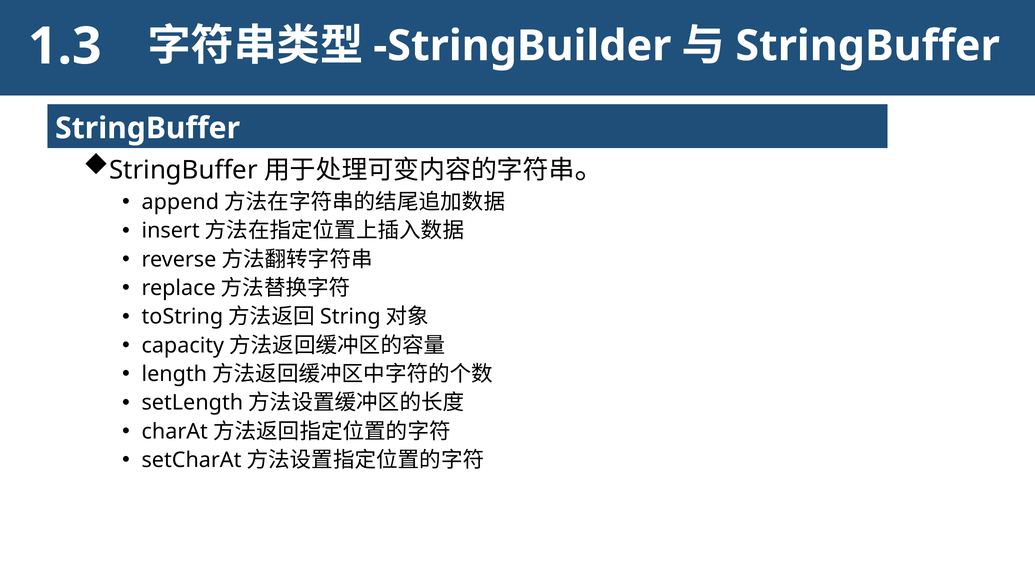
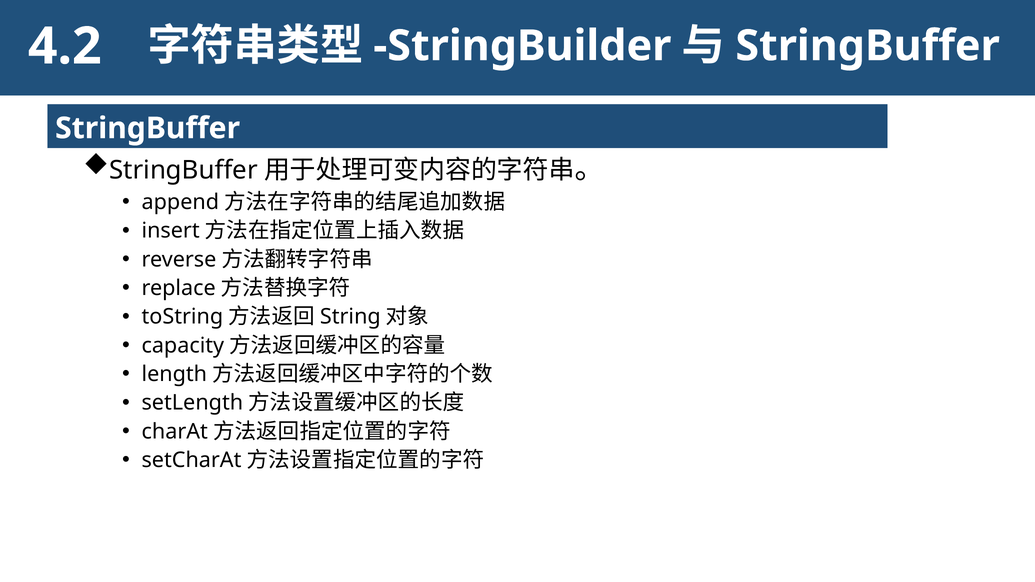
1.3: 1.3 -> 4.2
